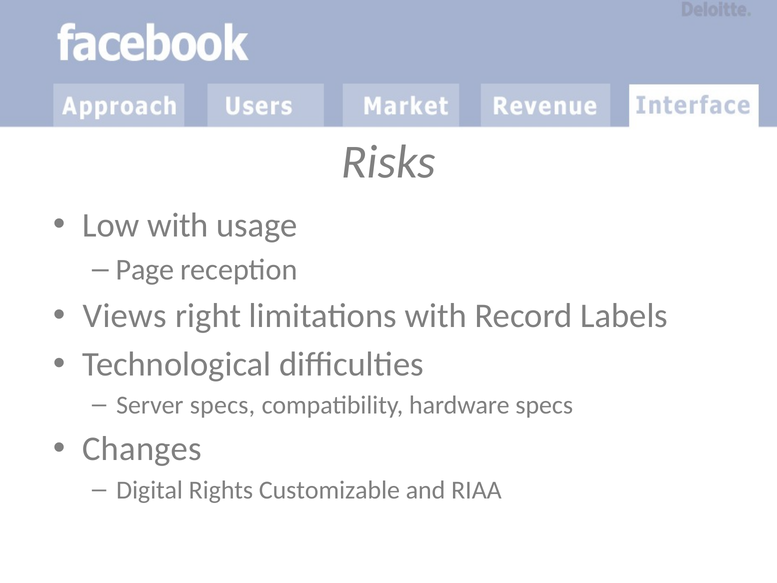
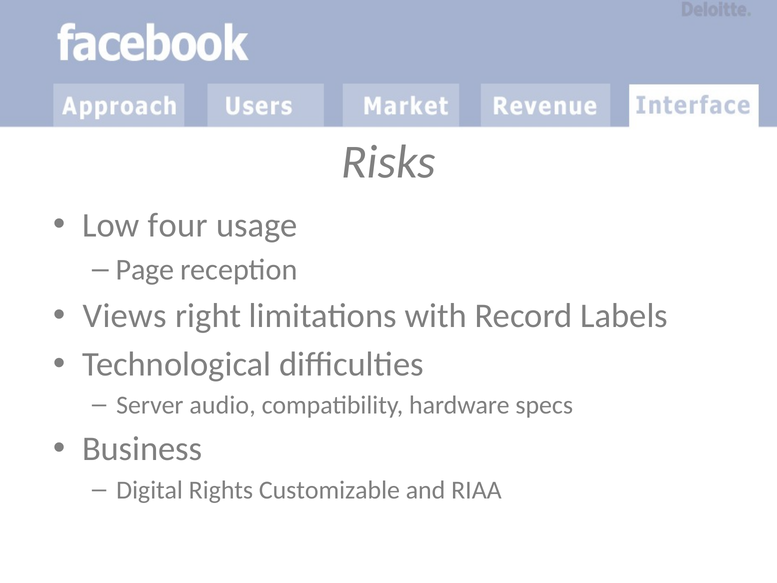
Low with: with -> four
Server specs: specs -> audio
Changes: Changes -> Business
